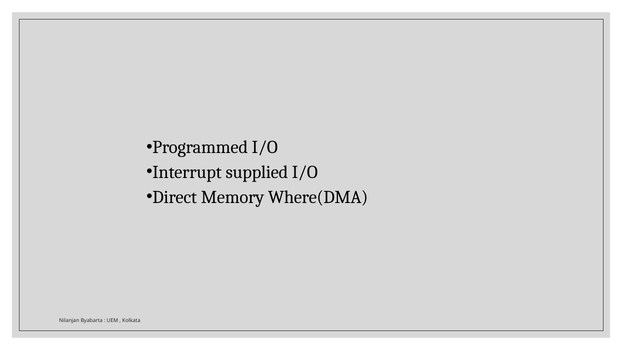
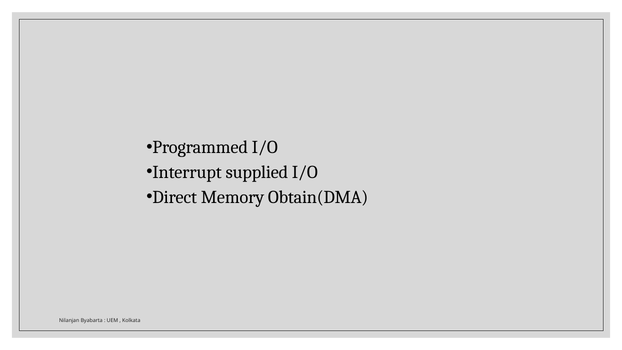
Where(DMA: Where(DMA -> Obtain(DMA
